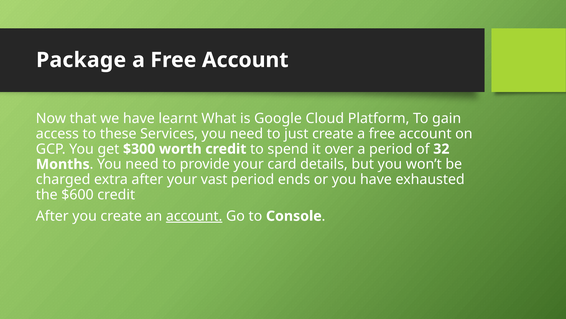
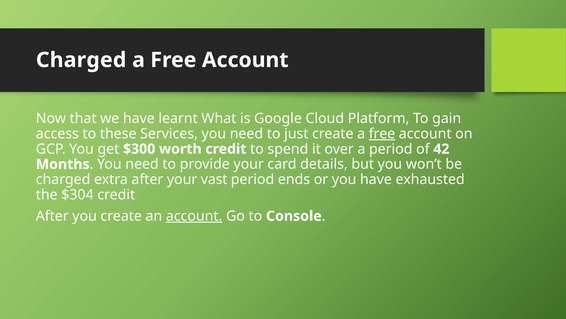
Package at (81, 60): Package -> Charged
free at (382, 133) underline: none -> present
32: 32 -> 42
$600: $600 -> $304
